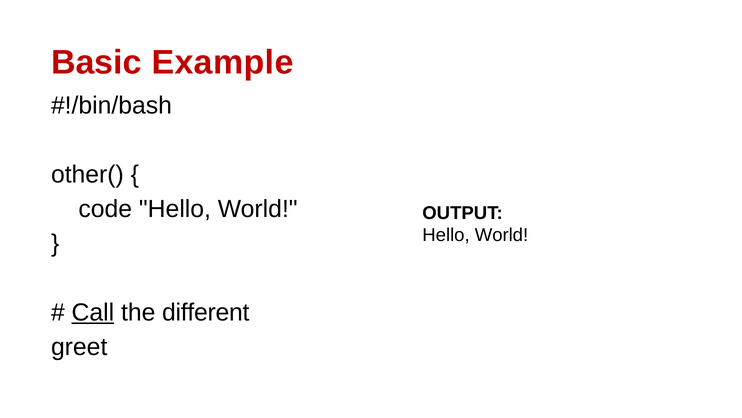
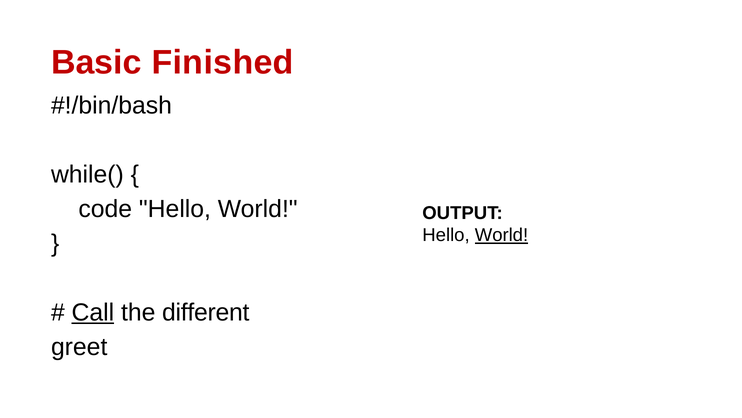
Example: Example -> Finished
other(: other( -> while(
World at (501, 235) underline: none -> present
